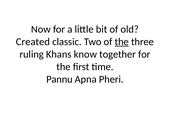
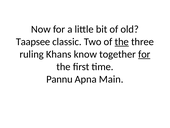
Created: Created -> Taapsee
for at (144, 54) underline: none -> present
Pheri: Pheri -> Main
